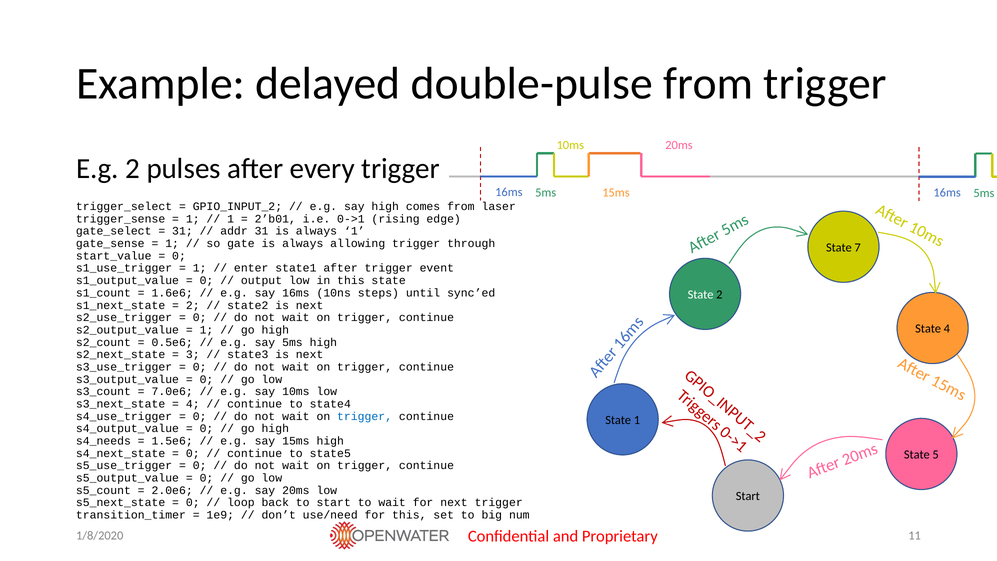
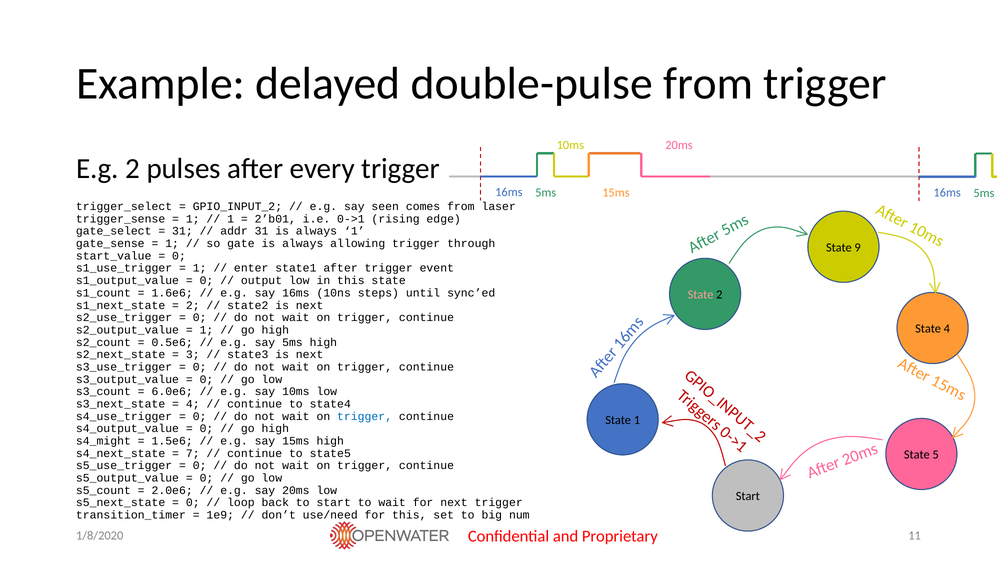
say high: high -> seen
7: 7 -> 9
State at (701, 295) colour: white -> pink
7.0e6: 7.0e6 -> 6.0e6
s4_needs: s4_needs -> s4_might
0 at (193, 453): 0 -> 7
